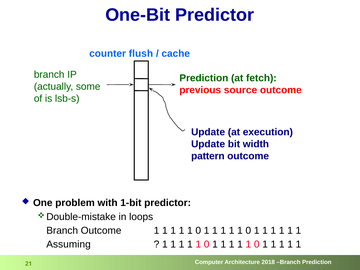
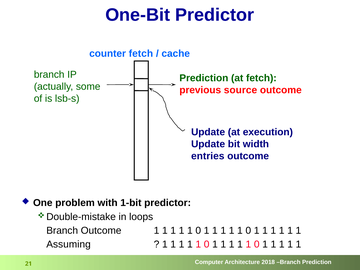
counter flush: flush -> fetch
pattern: pattern -> entries
